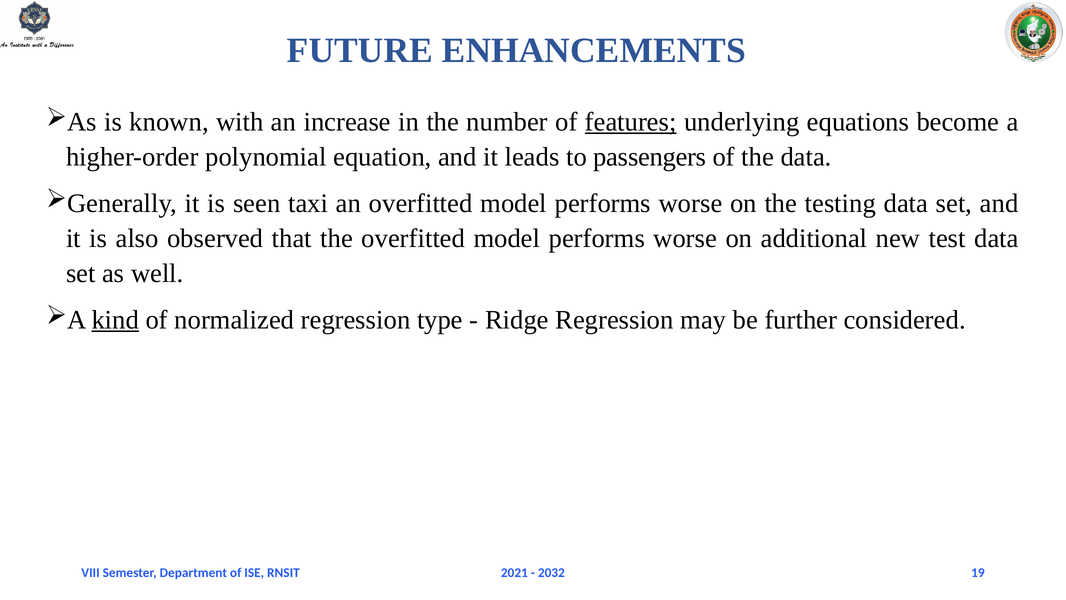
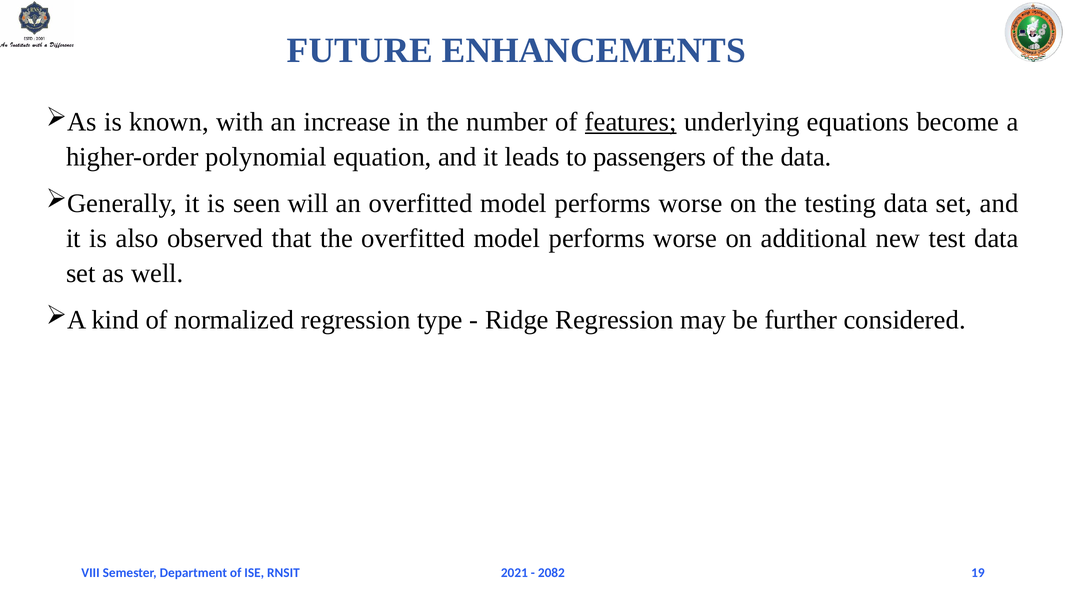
taxi: taxi -> will
kind underline: present -> none
2032: 2032 -> 2082
